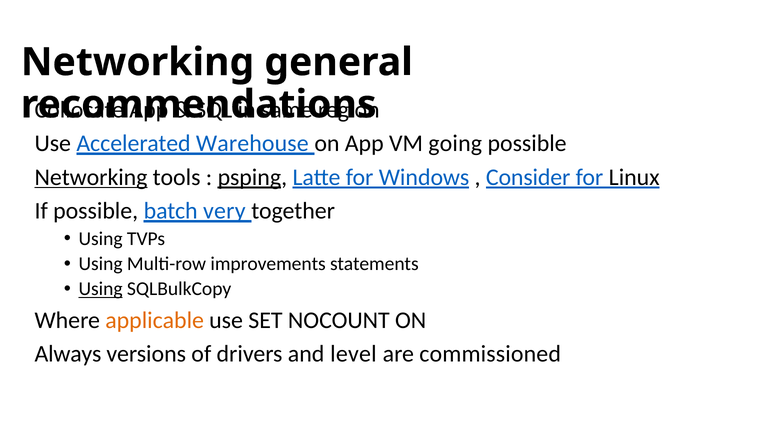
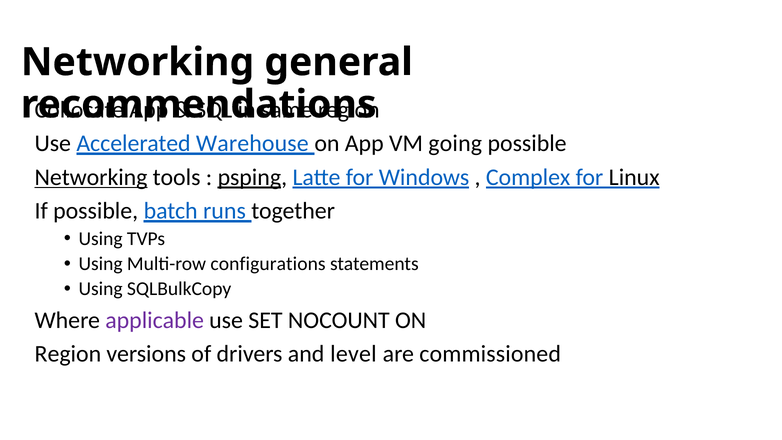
Consider: Consider -> Complex
very: very -> runs
improvements: improvements -> configurations
Using at (101, 289) underline: present -> none
applicable colour: orange -> purple
Always at (68, 354): Always -> Region
